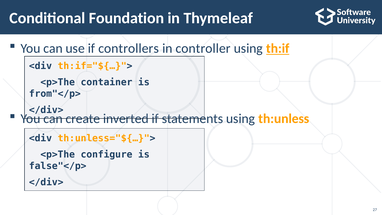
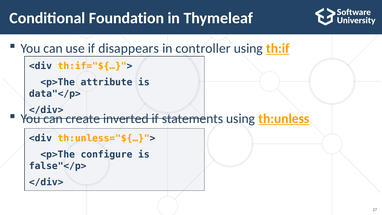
controllers: controllers -> disappears
container: container -> attribute
from"</p>: from"</p> -> data"</p>
th:unless underline: none -> present
